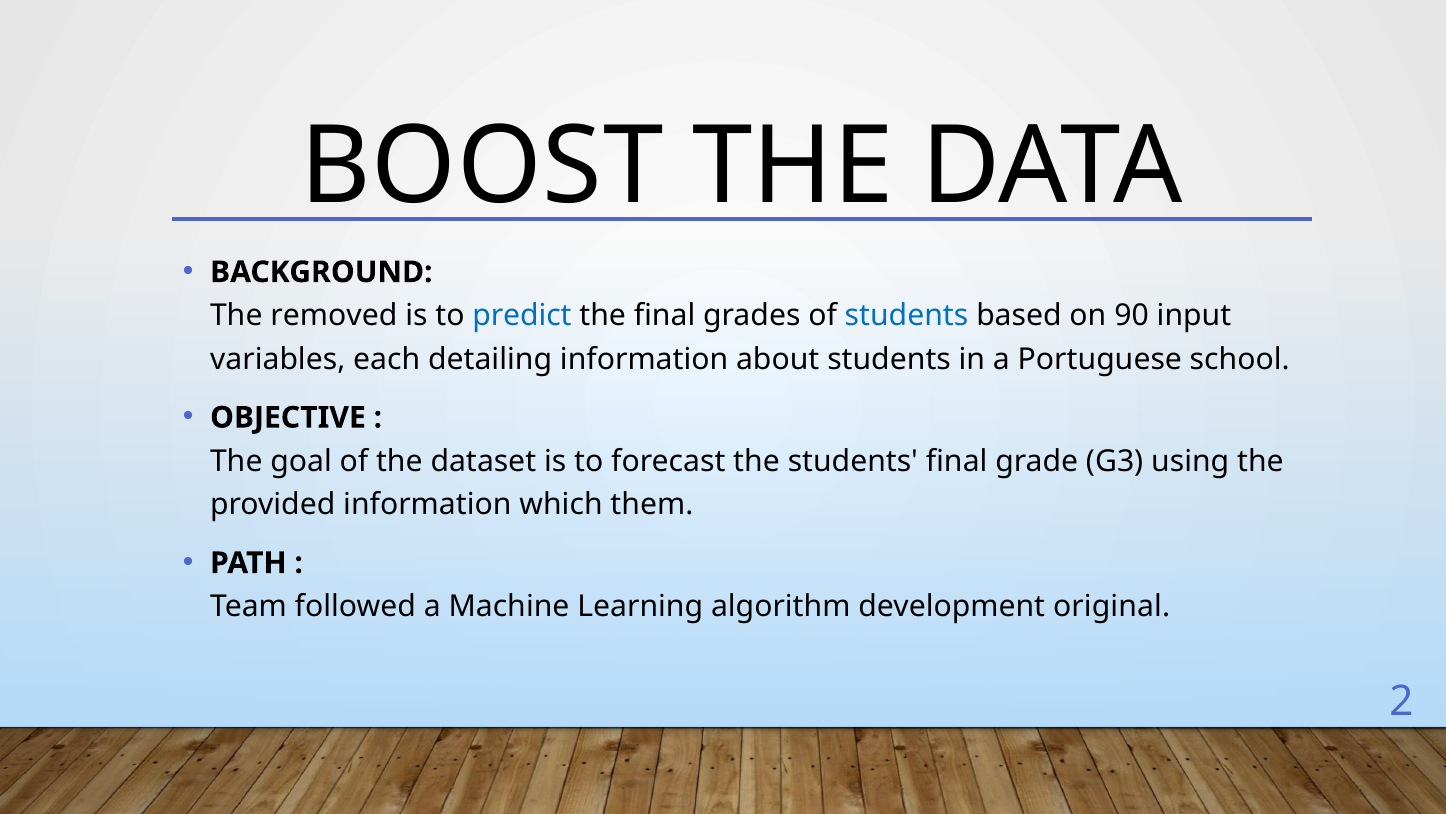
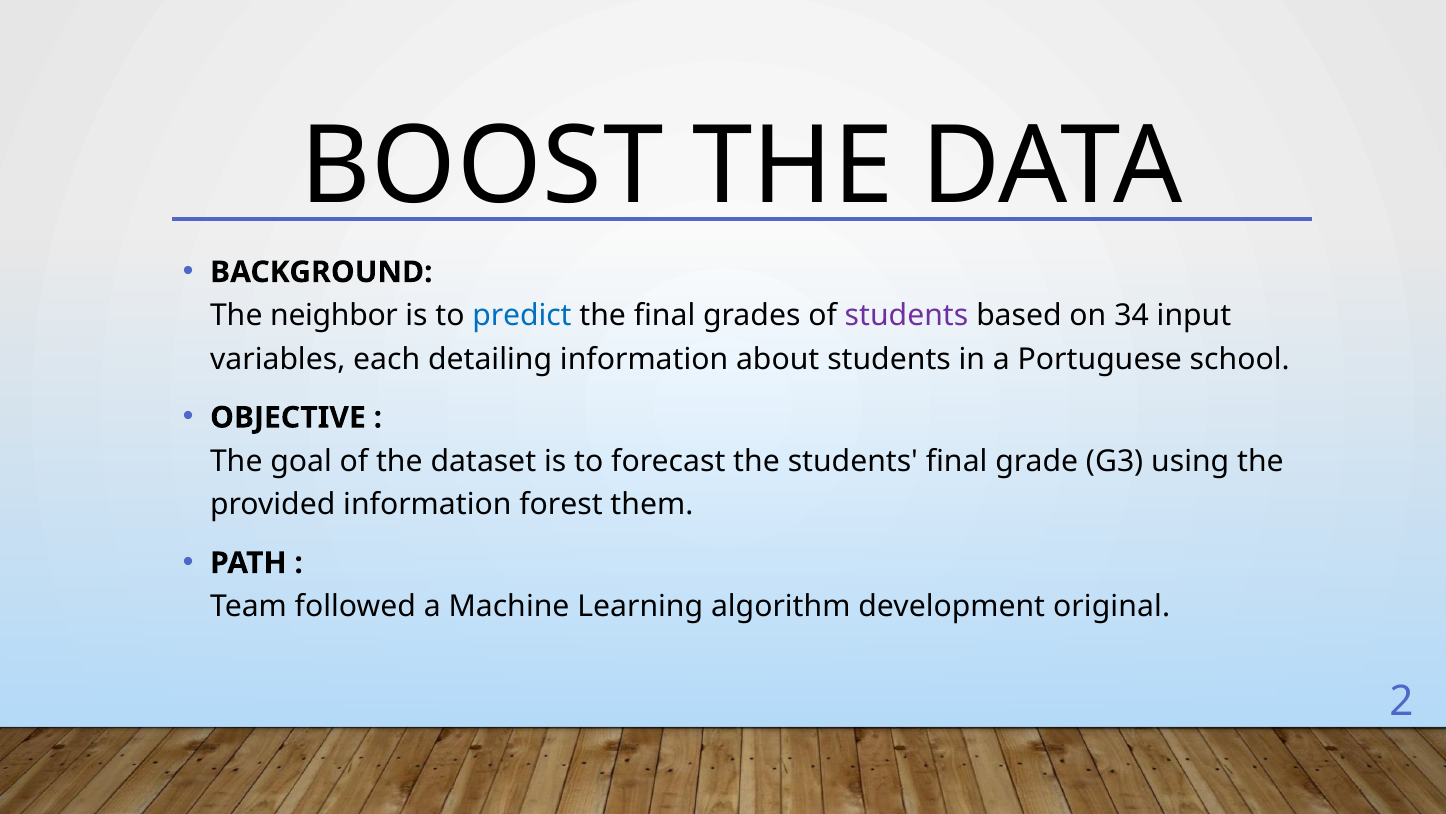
removed: removed -> neighbor
students at (907, 315) colour: blue -> purple
90: 90 -> 34
which: which -> forest
